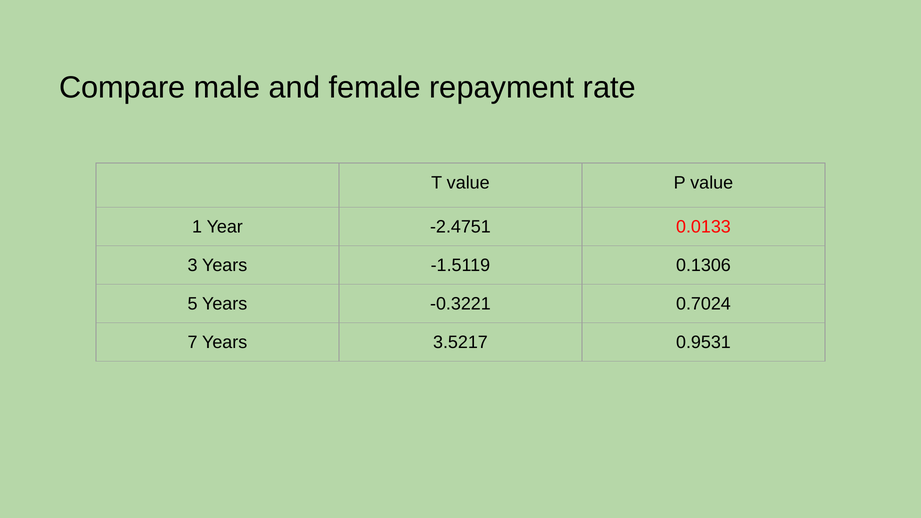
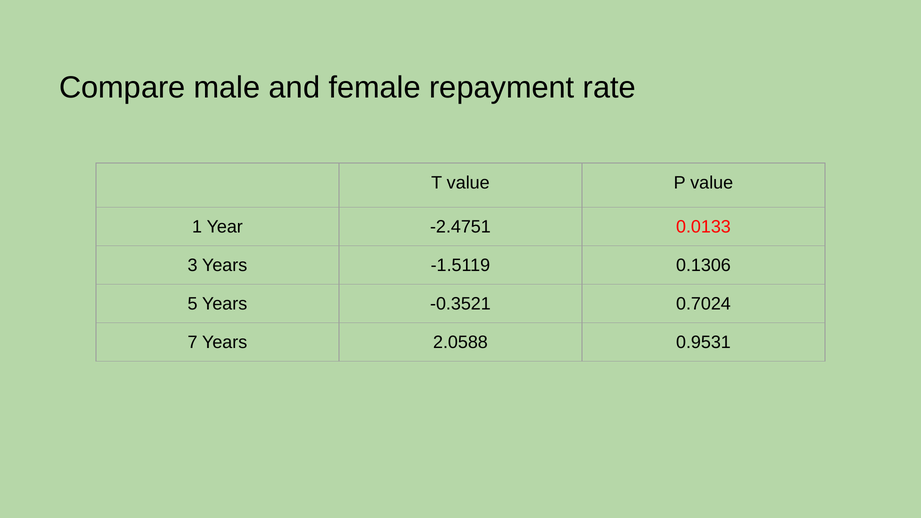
-0.3221: -0.3221 -> -0.3521
3.5217: 3.5217 -> 2.0588
